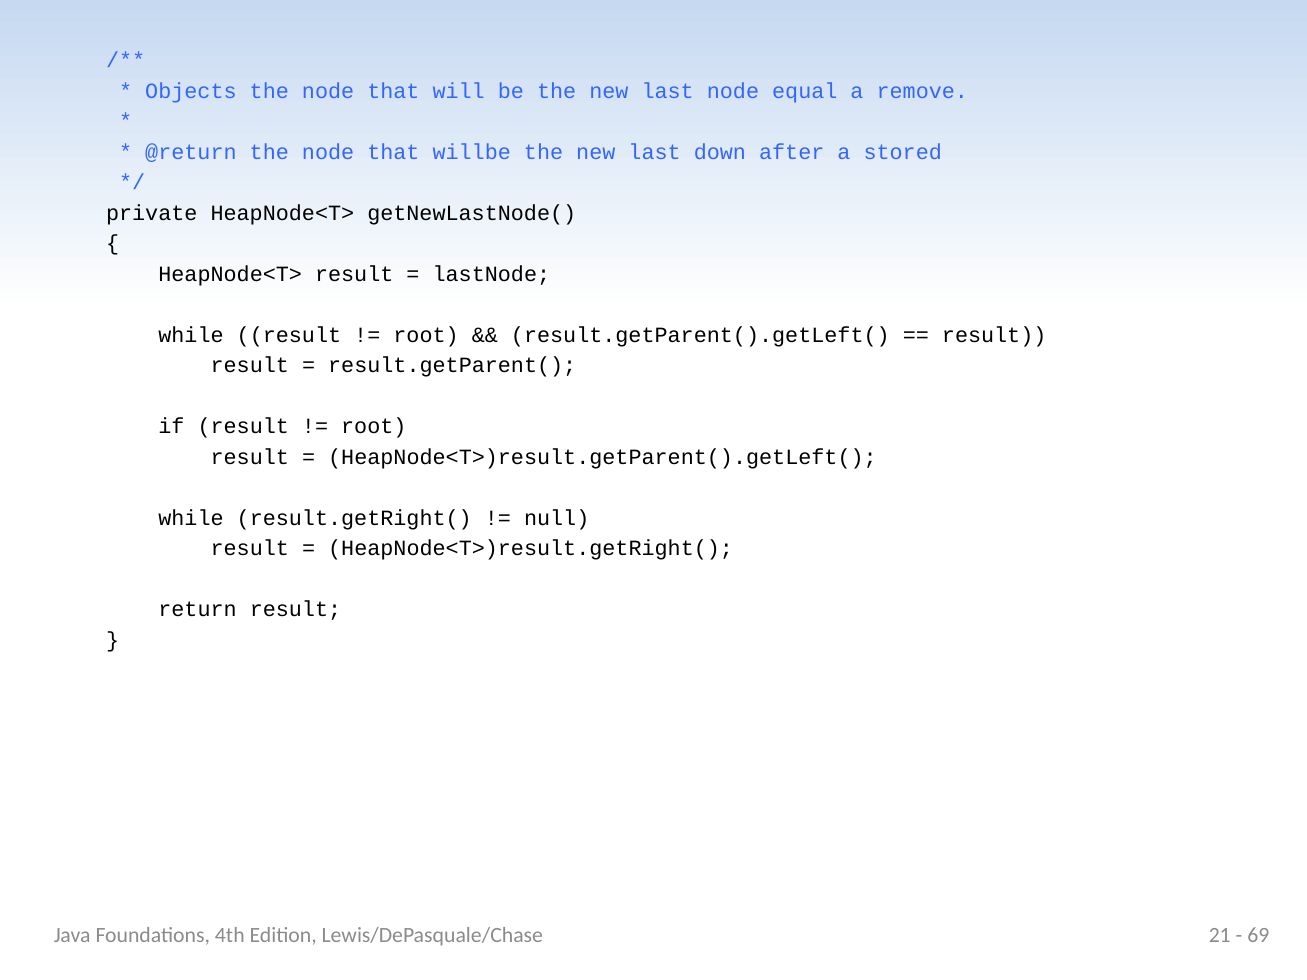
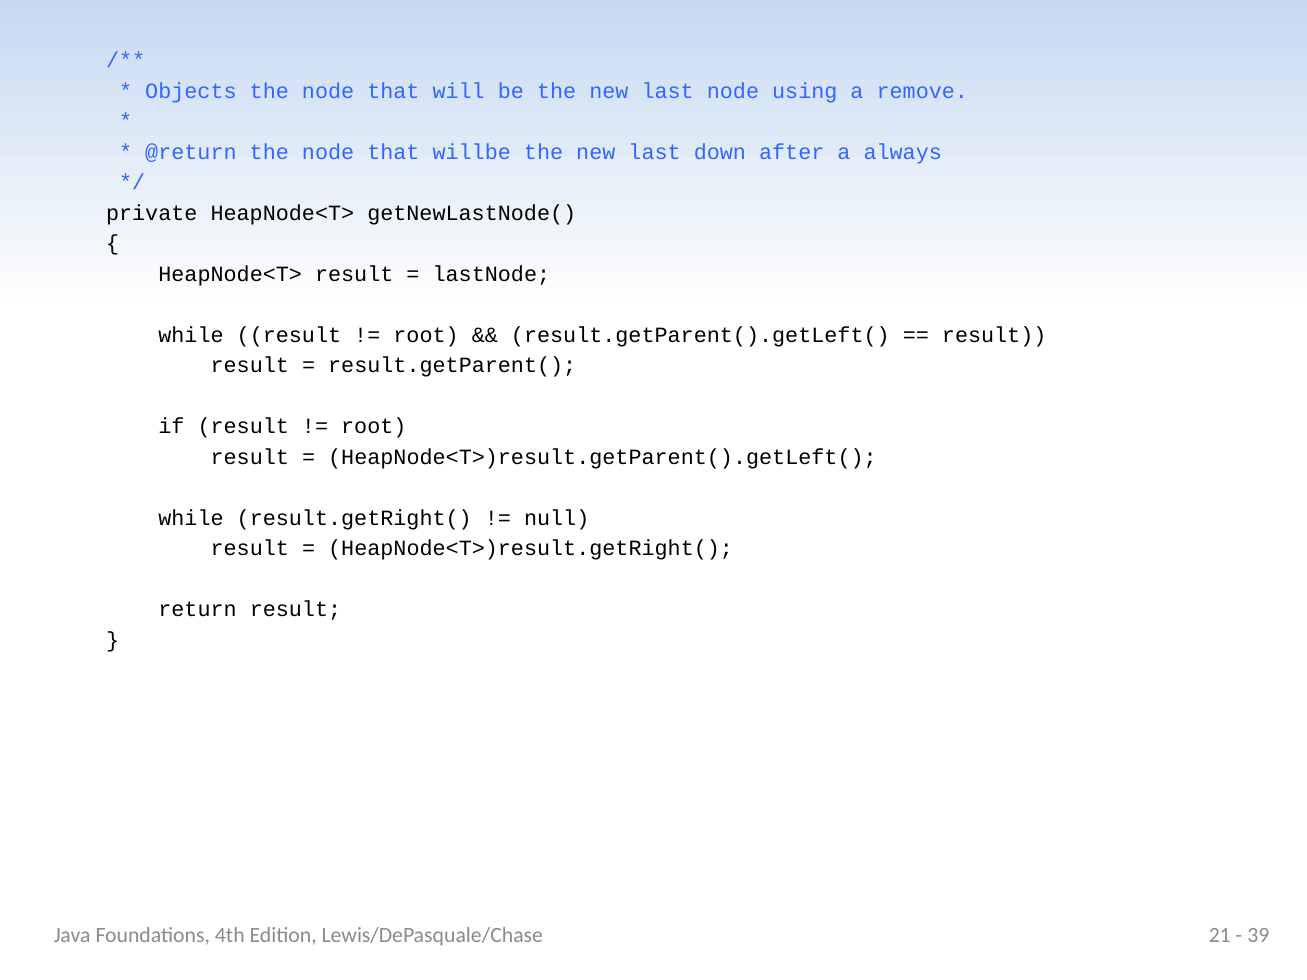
equal: equal -> using
stored: stored -> always
69: 69 -> 39
